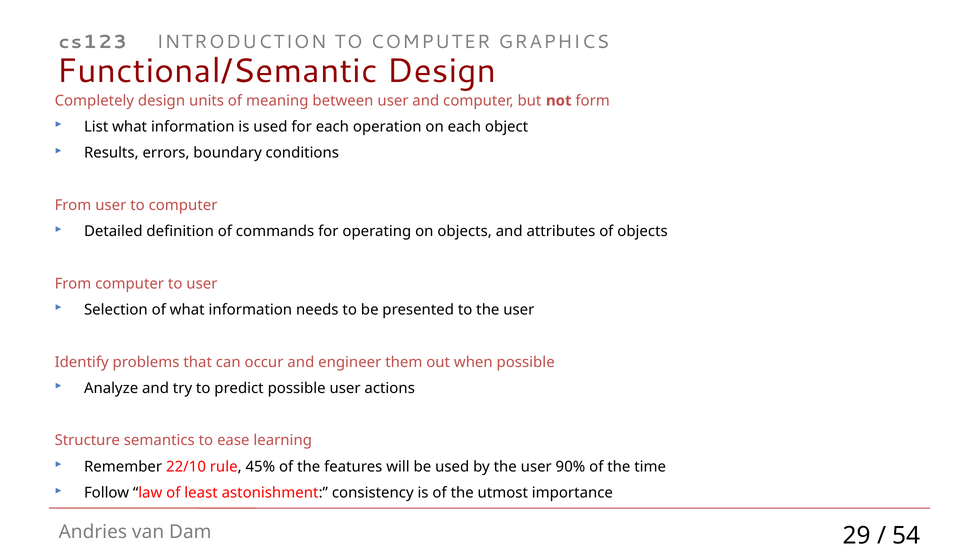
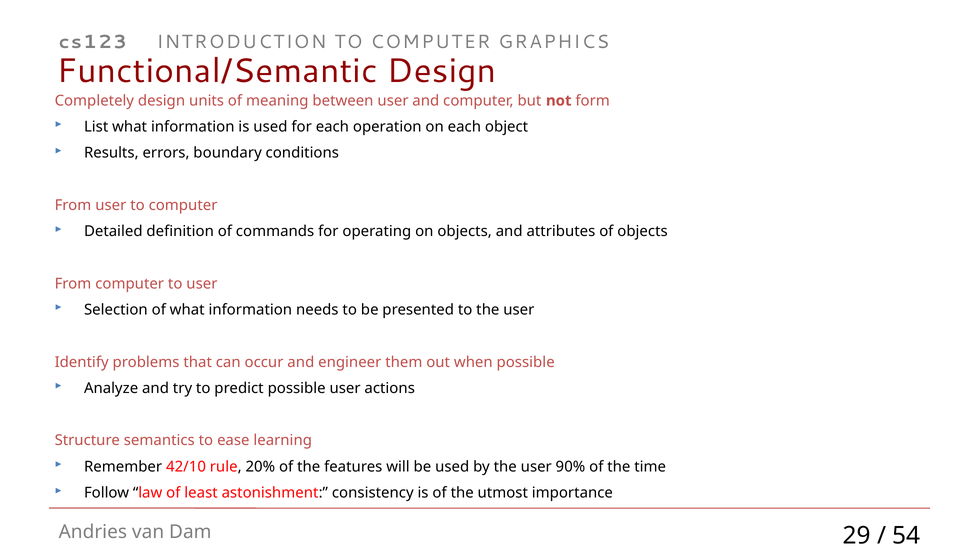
22/10: 22/10 -> 42/10
45%: 45% -> 20%
